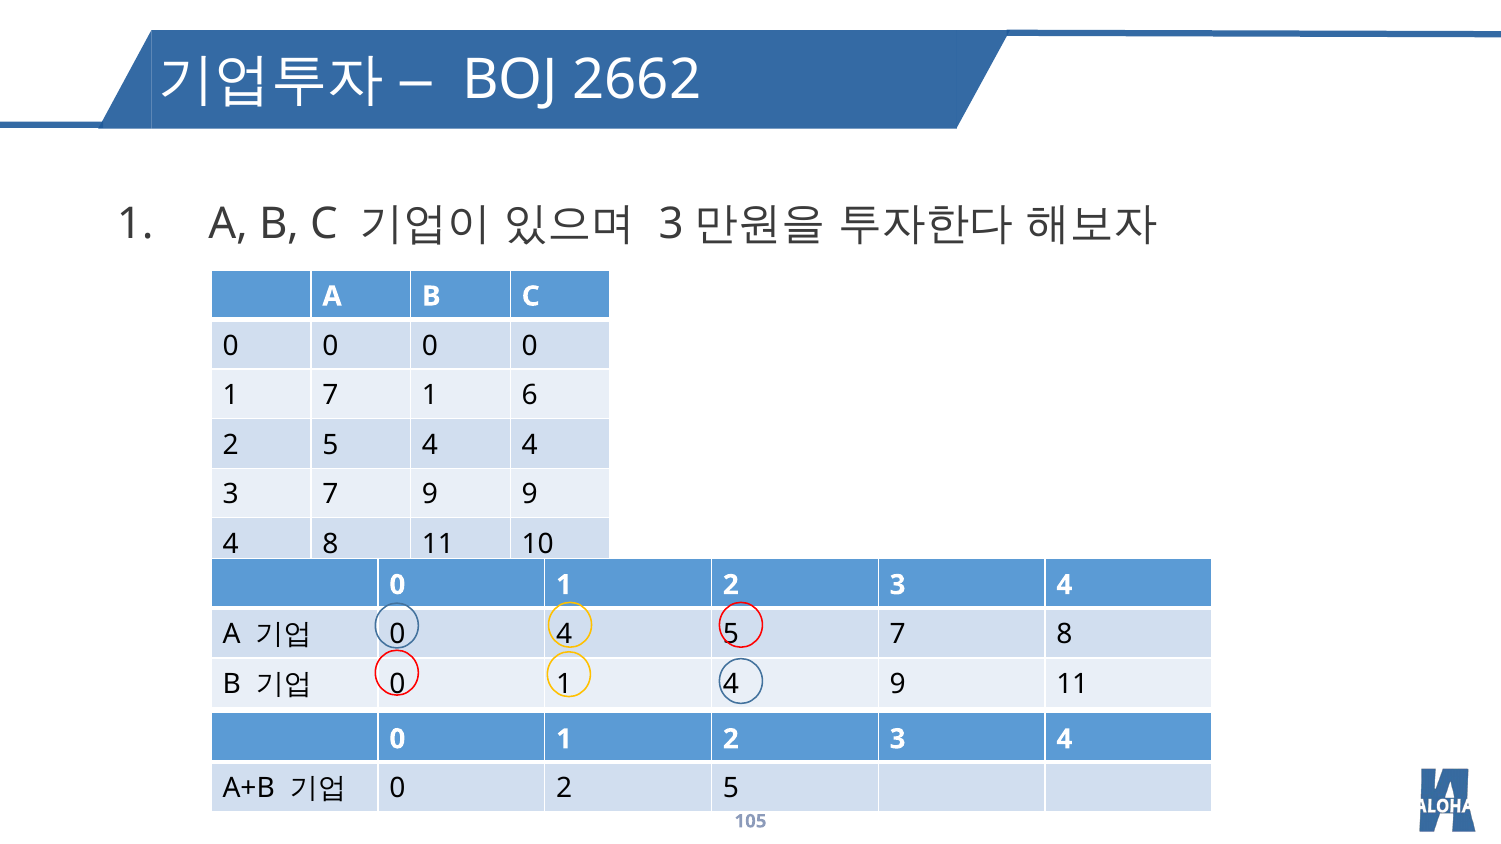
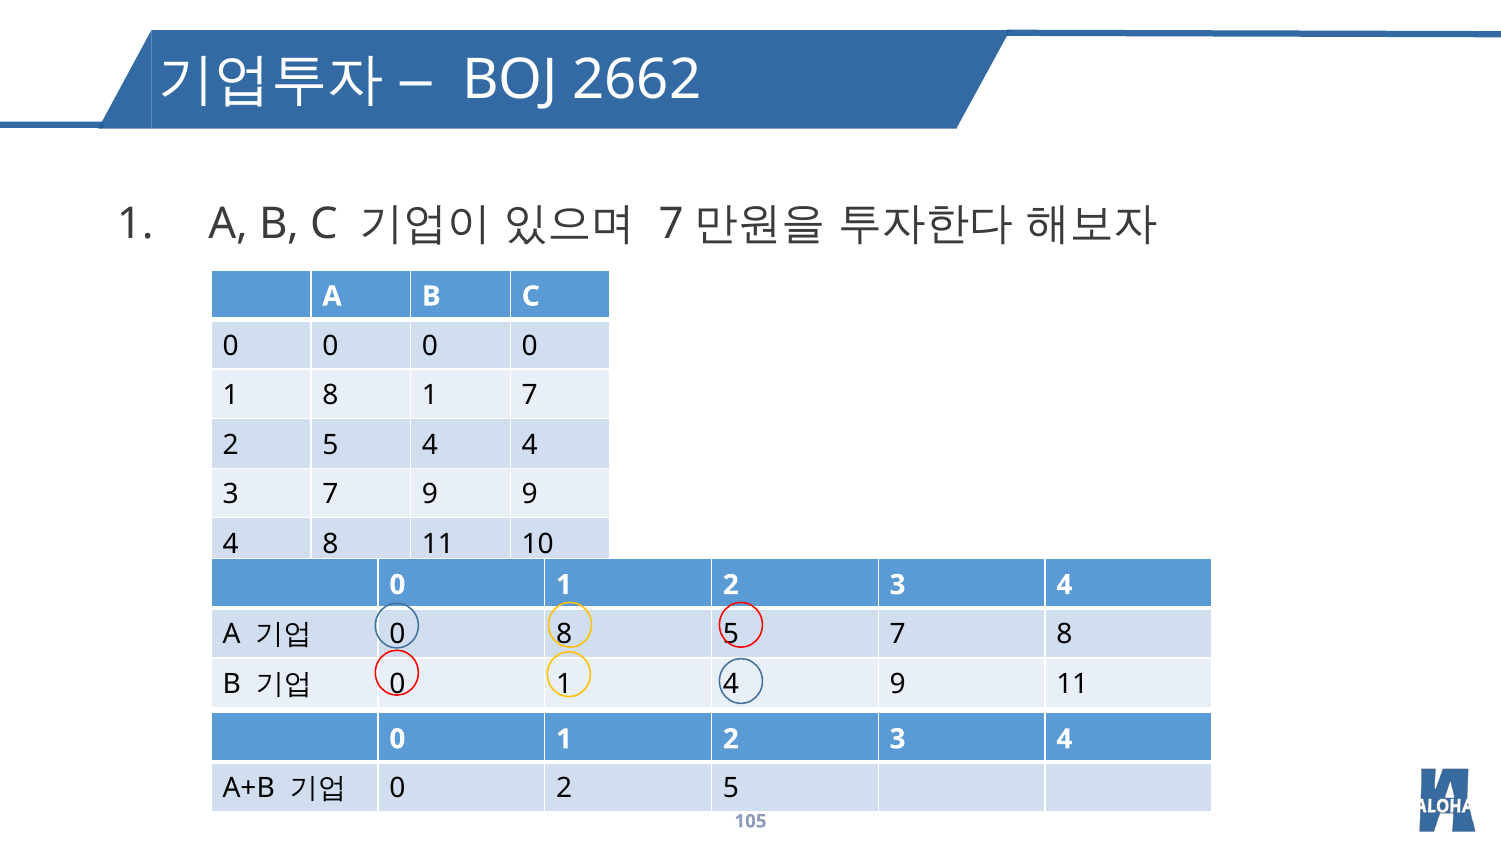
3 at (671, 224): 3 -> 7
1 7: 7 -> 8
1 6: 6 -> 7
0 4: 4 -> 8
